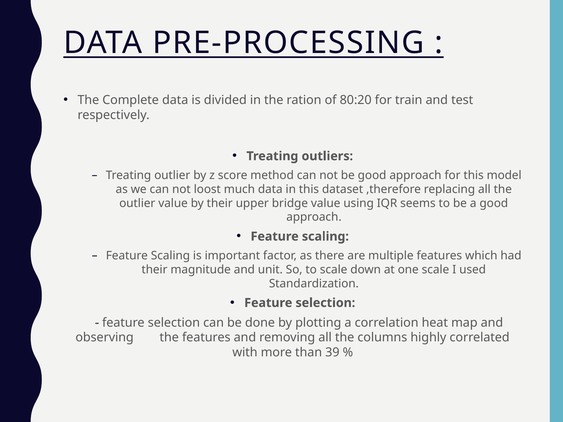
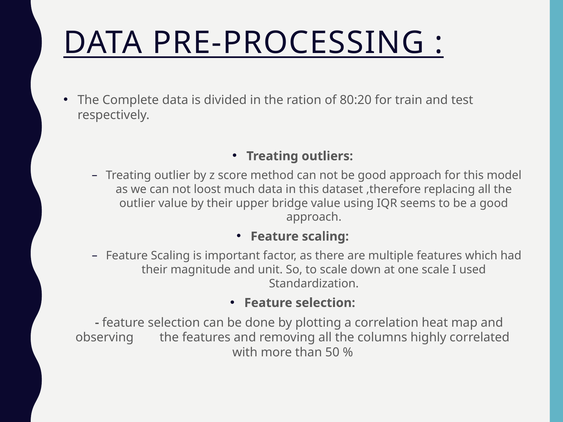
39: 39 -> 50
